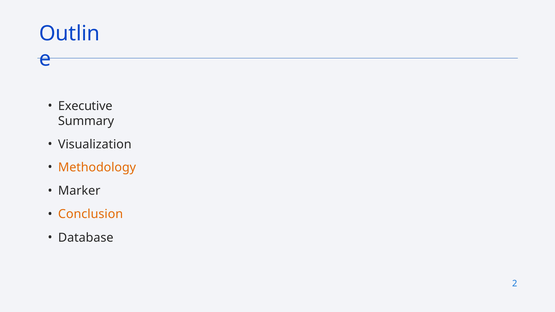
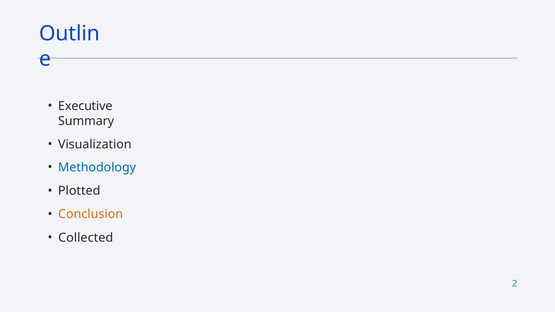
Methodology colour: orange -> blue
Marker: Marker -> Plotted
Database: Database -> Collected
